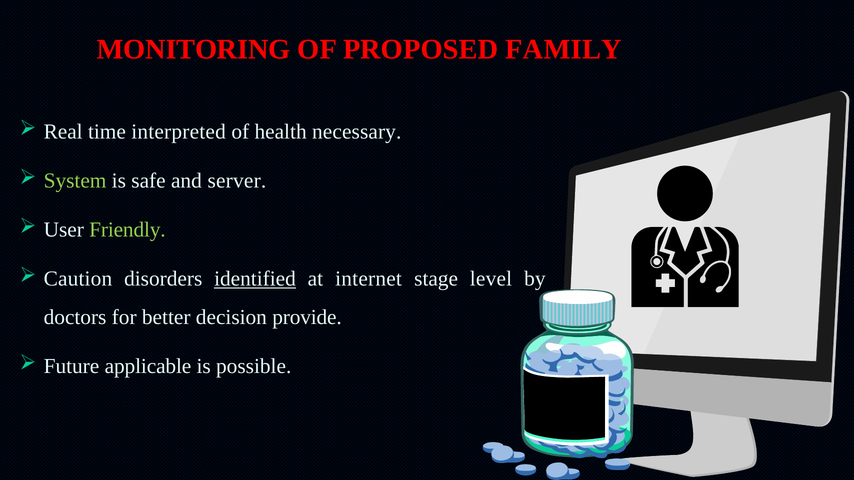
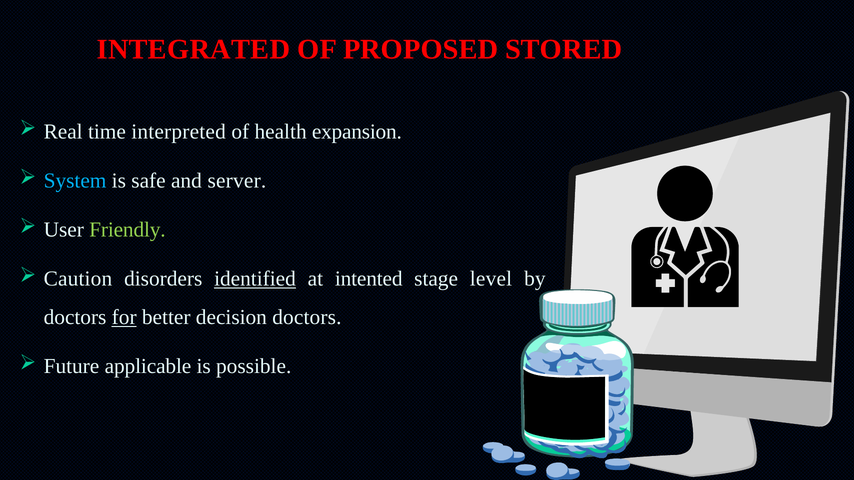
MONITORING: MONITORING -> INTEGRATED
FAMILY: FAMILY -> STORED
necessary: necessary -> expansion
System colour: light green -> light blue
internet: internet -> intented
for underline: none -> present
decision provide: provide -> doctors
